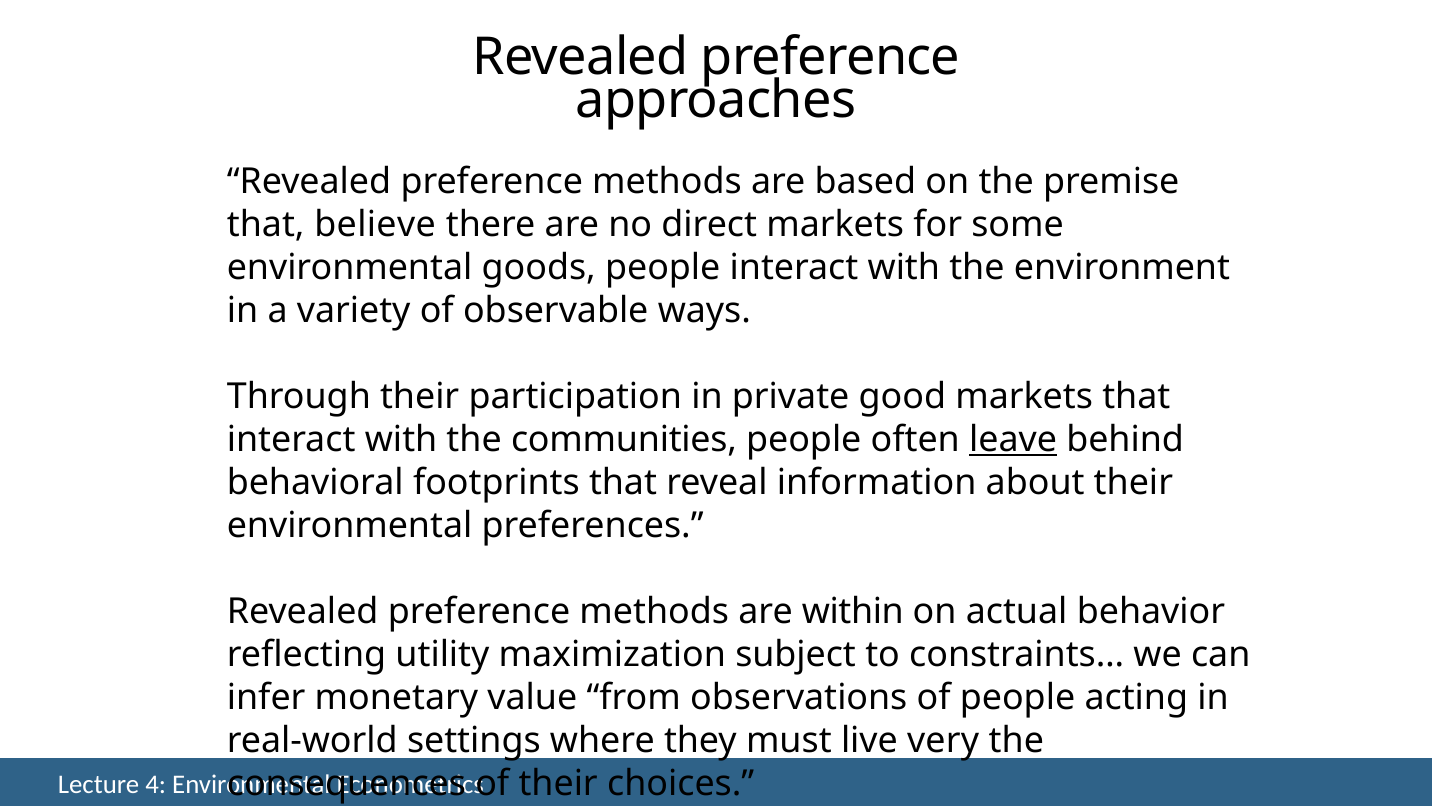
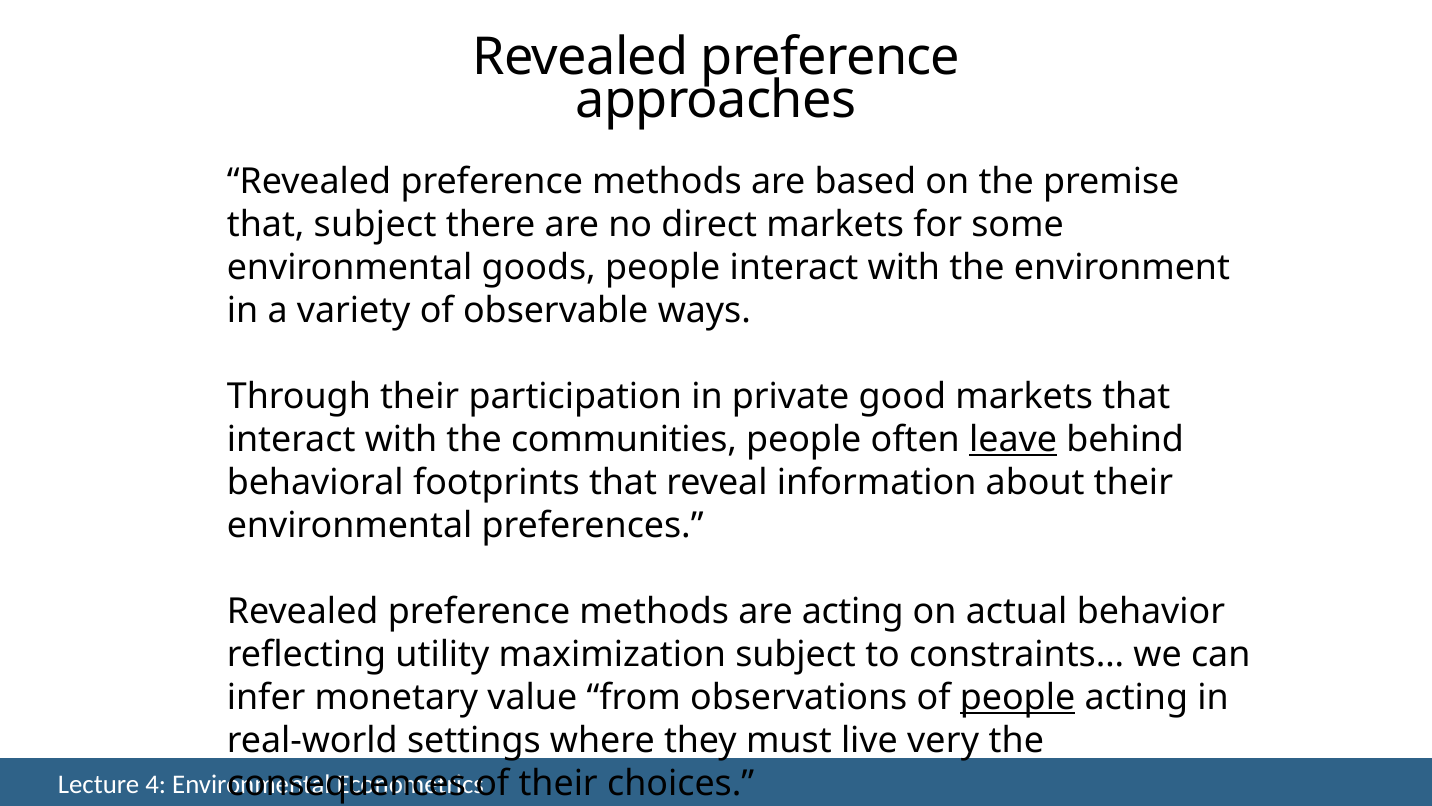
that believe: believe -> subject
are within: within -> acting
people at (1018, 697) underline: none -> present
